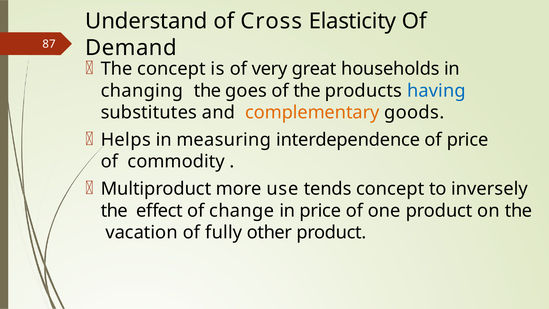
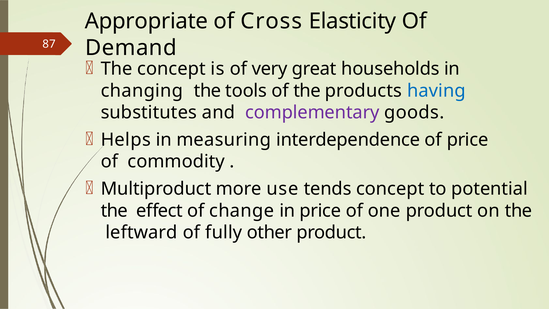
Understand: Understand -> Appropriate
goes: goes -> tools
complementary colour: orange -> purple
inversely: inversely -> potential
vacation: vacation -> leftward
